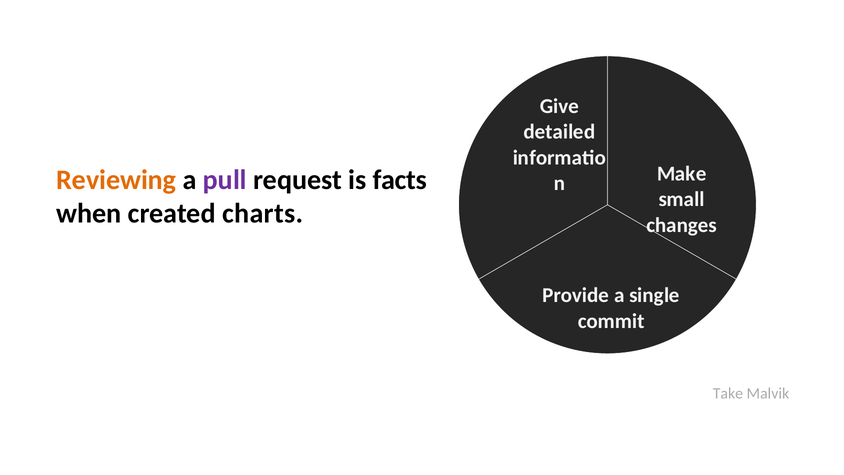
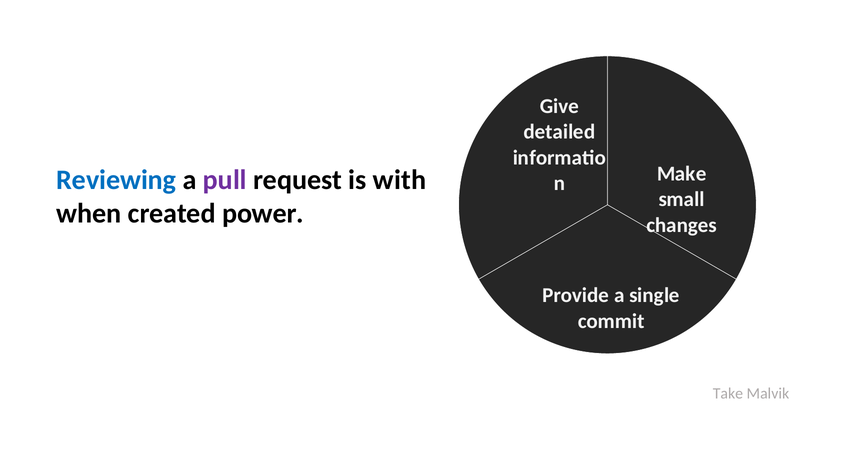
Reviewing colour: orange -> blue
facts: facts -> with
charts: charts -> power
